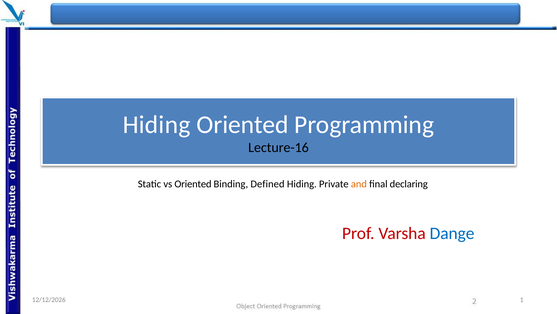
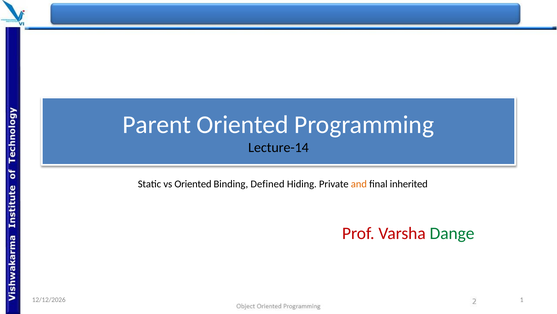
Hiding at (157, 124): Hiding -> Parent
Lecture-16: Lecture-16 -> Lecture-14
declaring: declaring -> inherited
Dange colour: blue -> green
